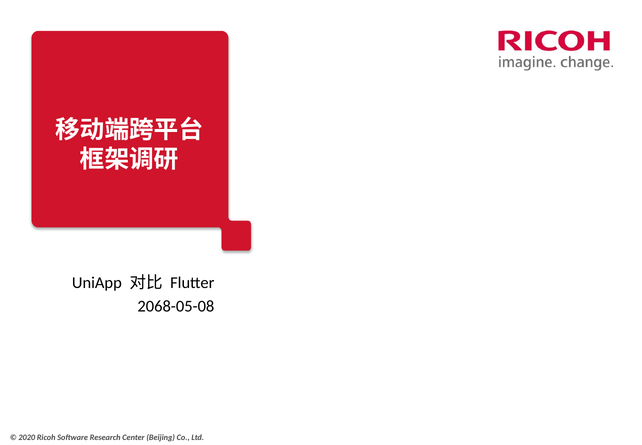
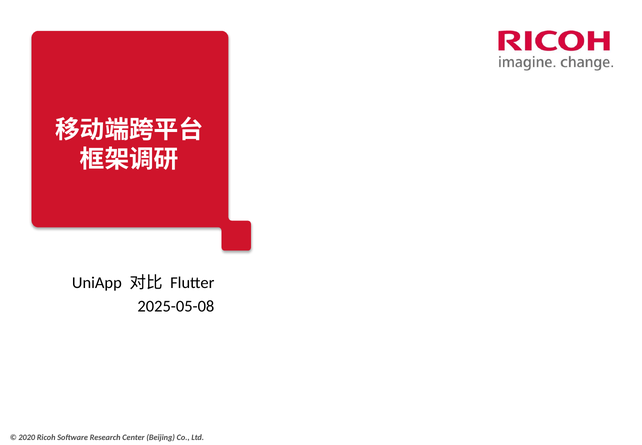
2068-05-08: 2068-05-08 -> 2025-05-08
